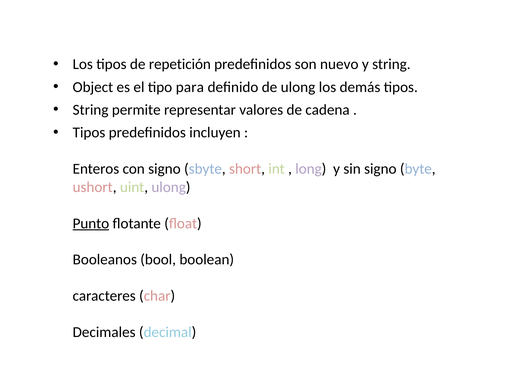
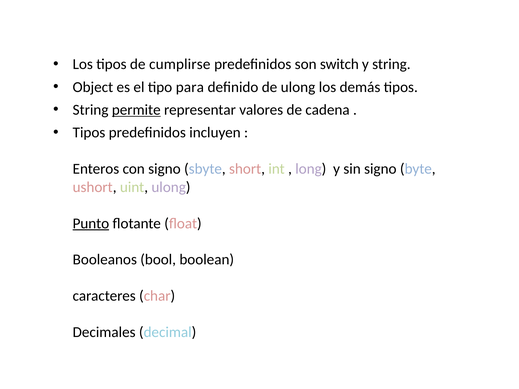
repetición: repetición -> cumplirse
nuevo: nuevo -> switch
permite underline: none -> present
